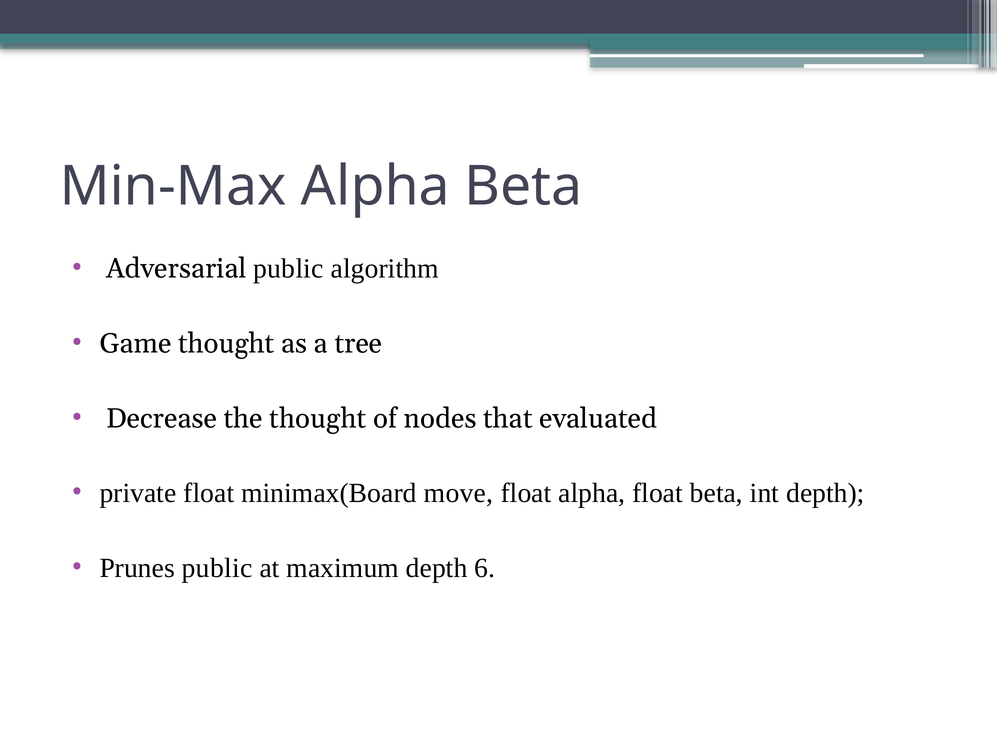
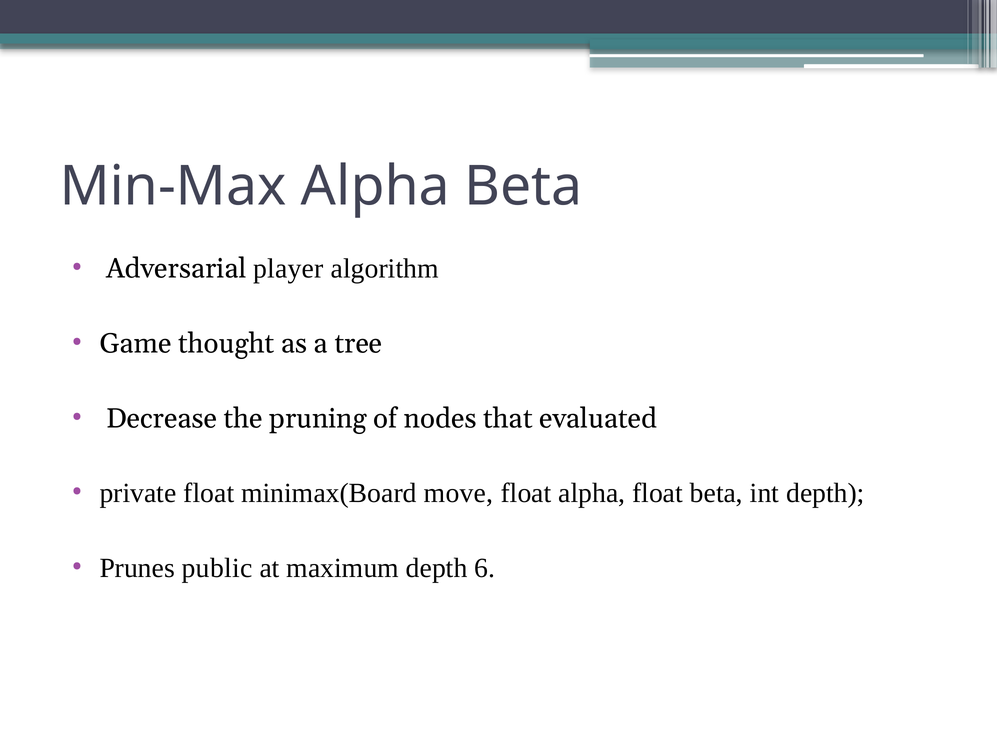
Adversarial public: public -> player
the thought: thought -> pruning
